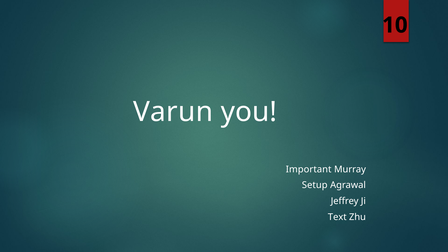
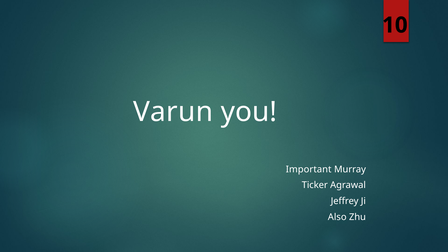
Setup: Setup -> Ticker
Text: Text -> Also
